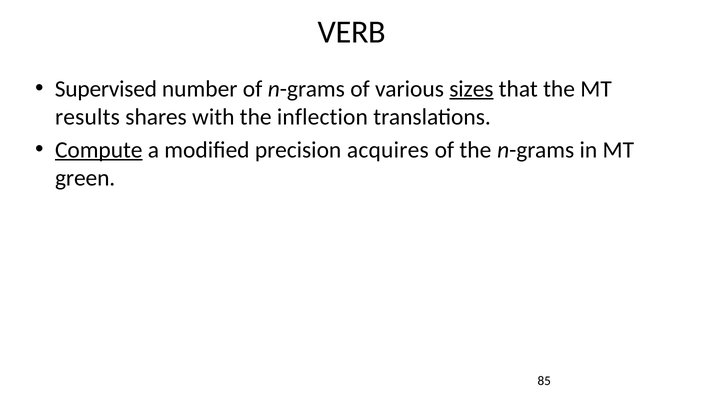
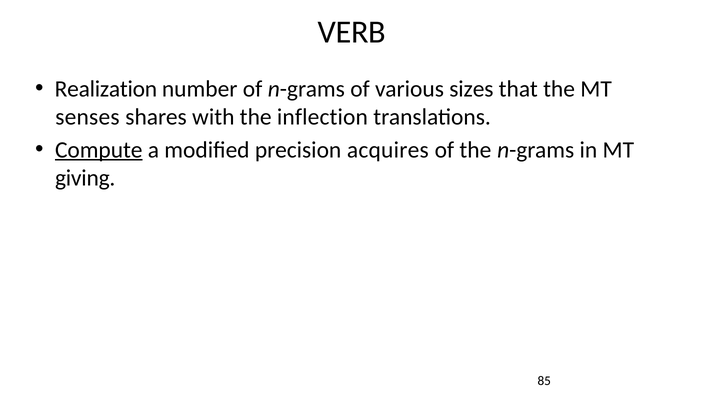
Supervised: Supervised -> Realization
sizes underline: present -> none
results: results -> senses
green: green -> giving
